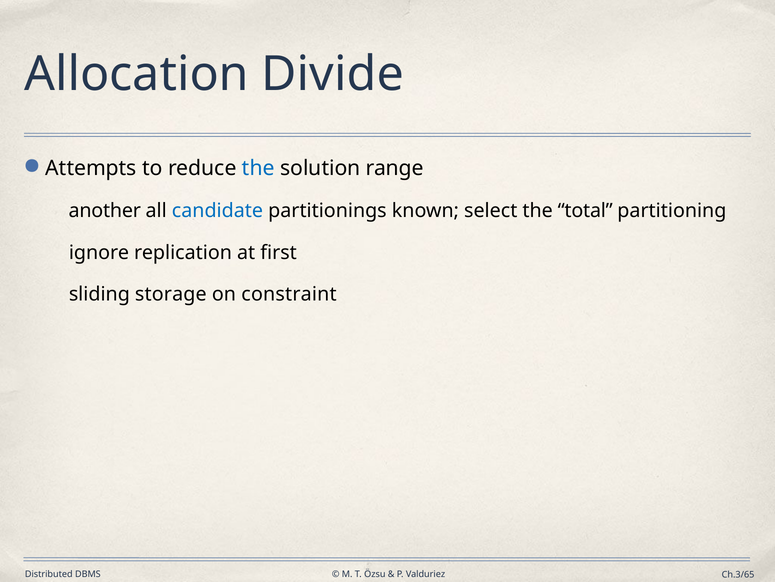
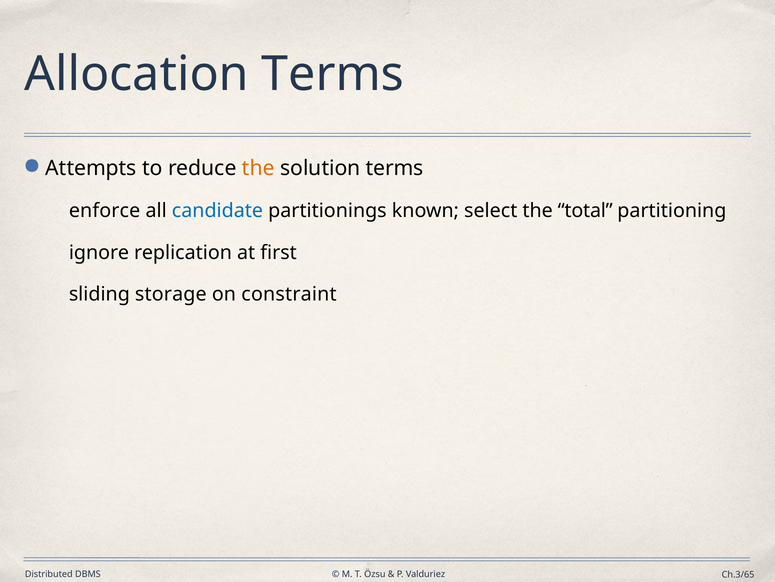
Allocation Divide: Divide -> Terms
the at (258, 168) colour: blue -> orange
solution range: range -> terms
another: another -> enforce
